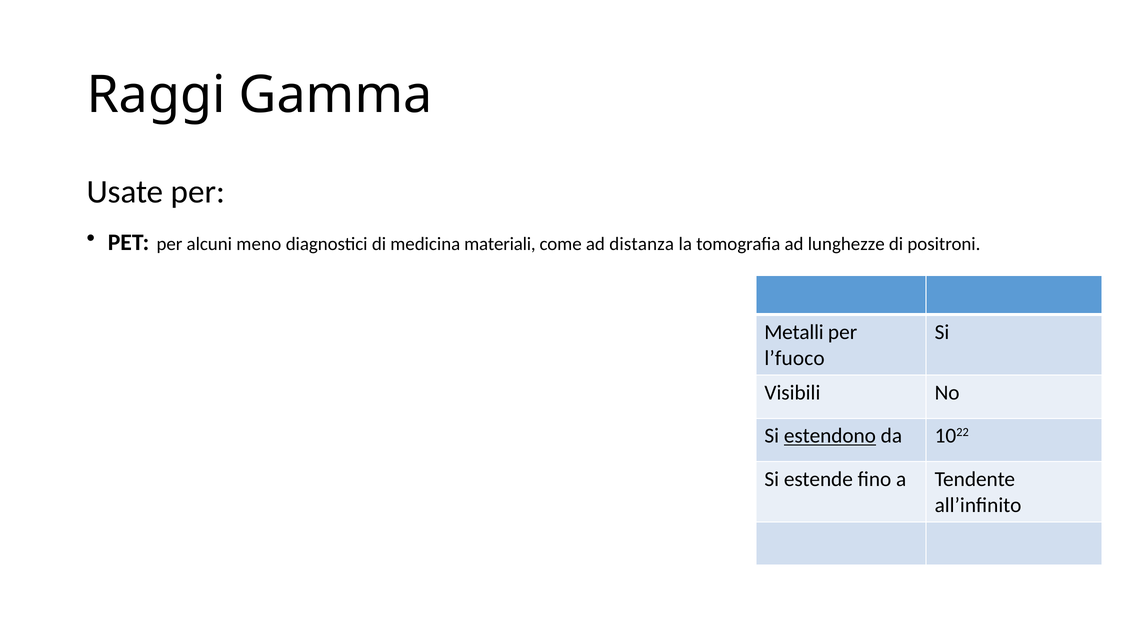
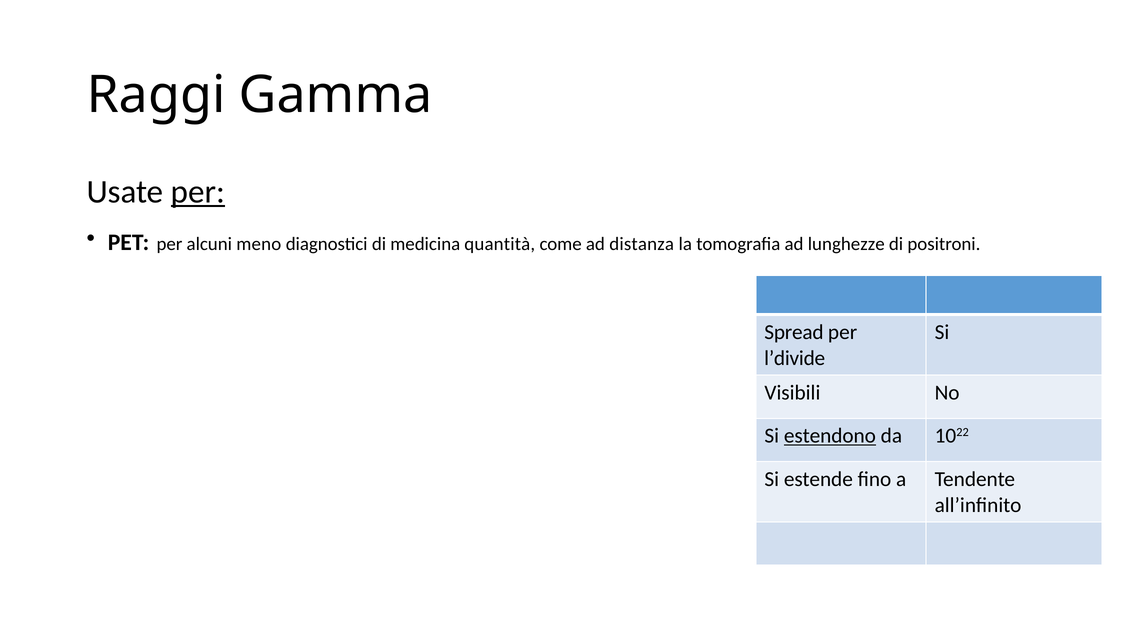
per at (198, 192) underline: none -> present
materiali: materiali -> quantità
Metalli: Metalli -> Spread
l’fuoco: l’fuoco -> l’divide
